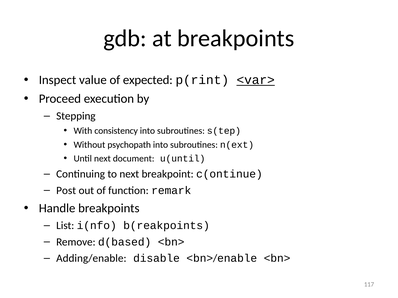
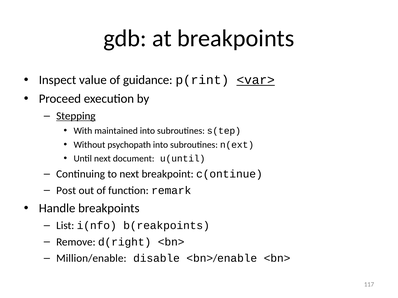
expected: expected -> guidance
Stepping underline: none -> present
consistency: consistency -> maintained
d(based: d(based -> d(right
Adding/enable: Adding/enable -> Million/enable
